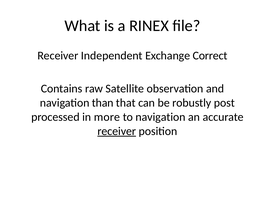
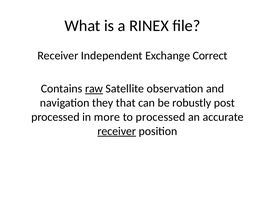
raw underline: none -> present
than: than -> they
to navigation: navigation -> processed
